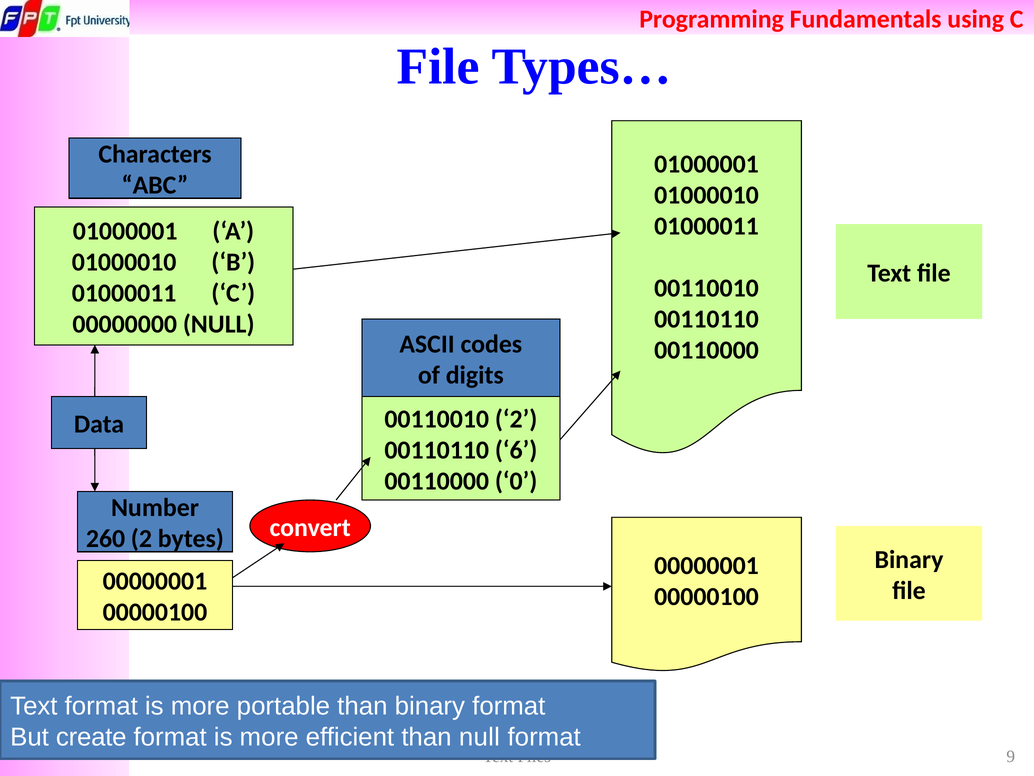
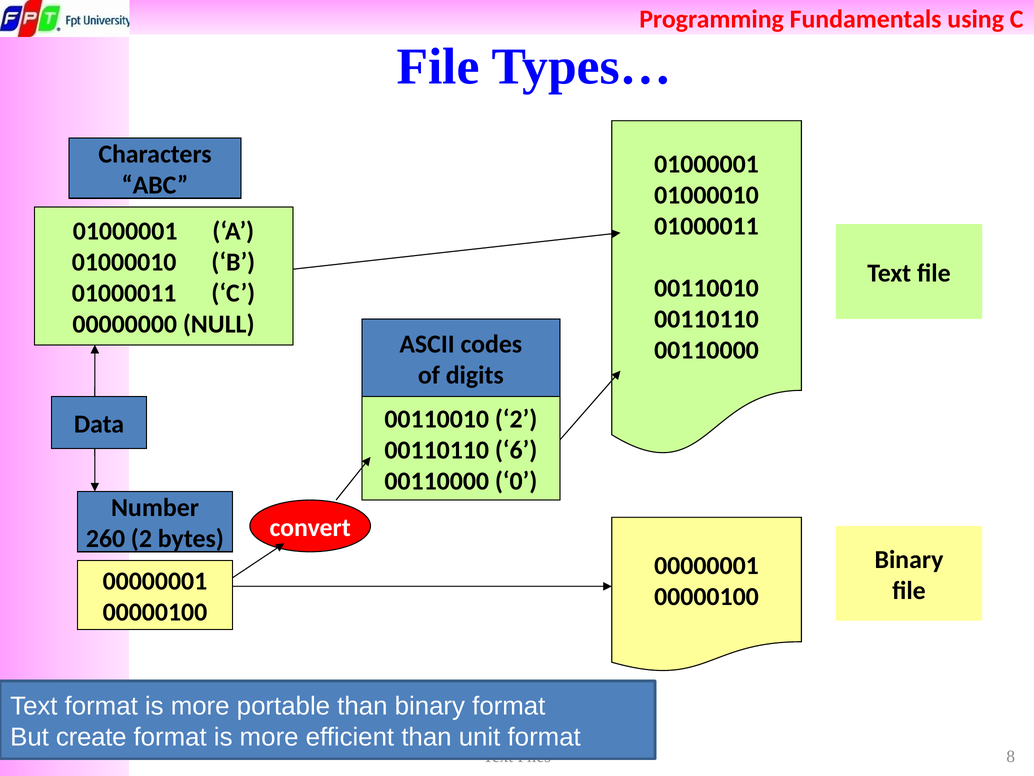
than null: null -> unit
9: 9 -> 8
